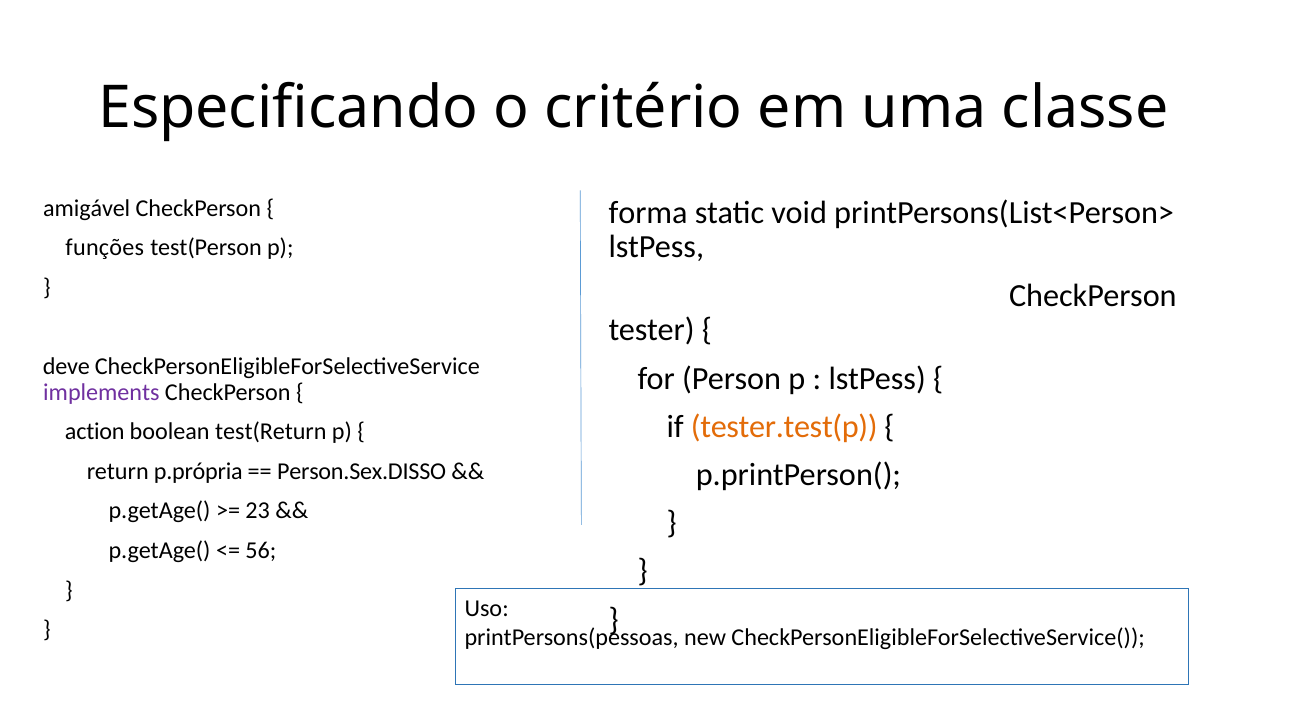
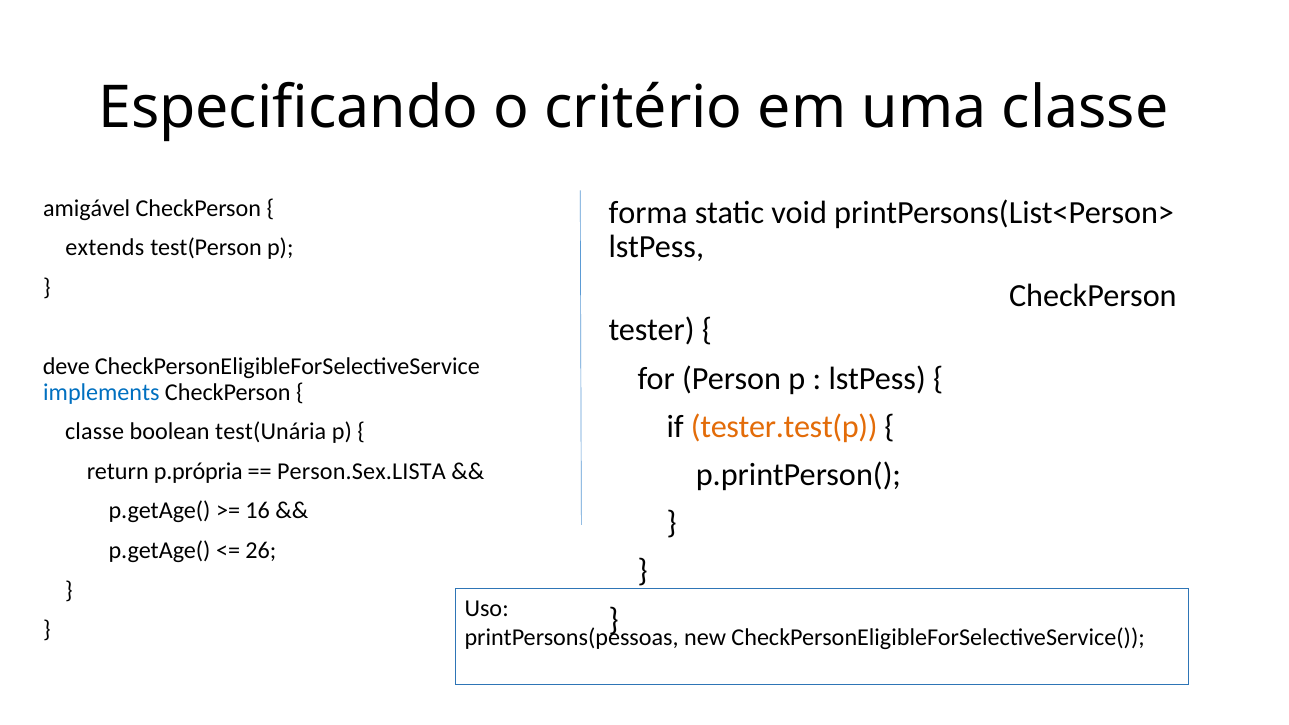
funções: funções -> extends
implements colour: purple -> blue
action at (95, 432): action -> classe
test(Return: test(Return -> test(Unária
Person.Sex.DISSO: Person.Sex.DISSO -> Person.Sex.LISTA
23: 23 -> 16
56: 56 -> 26
